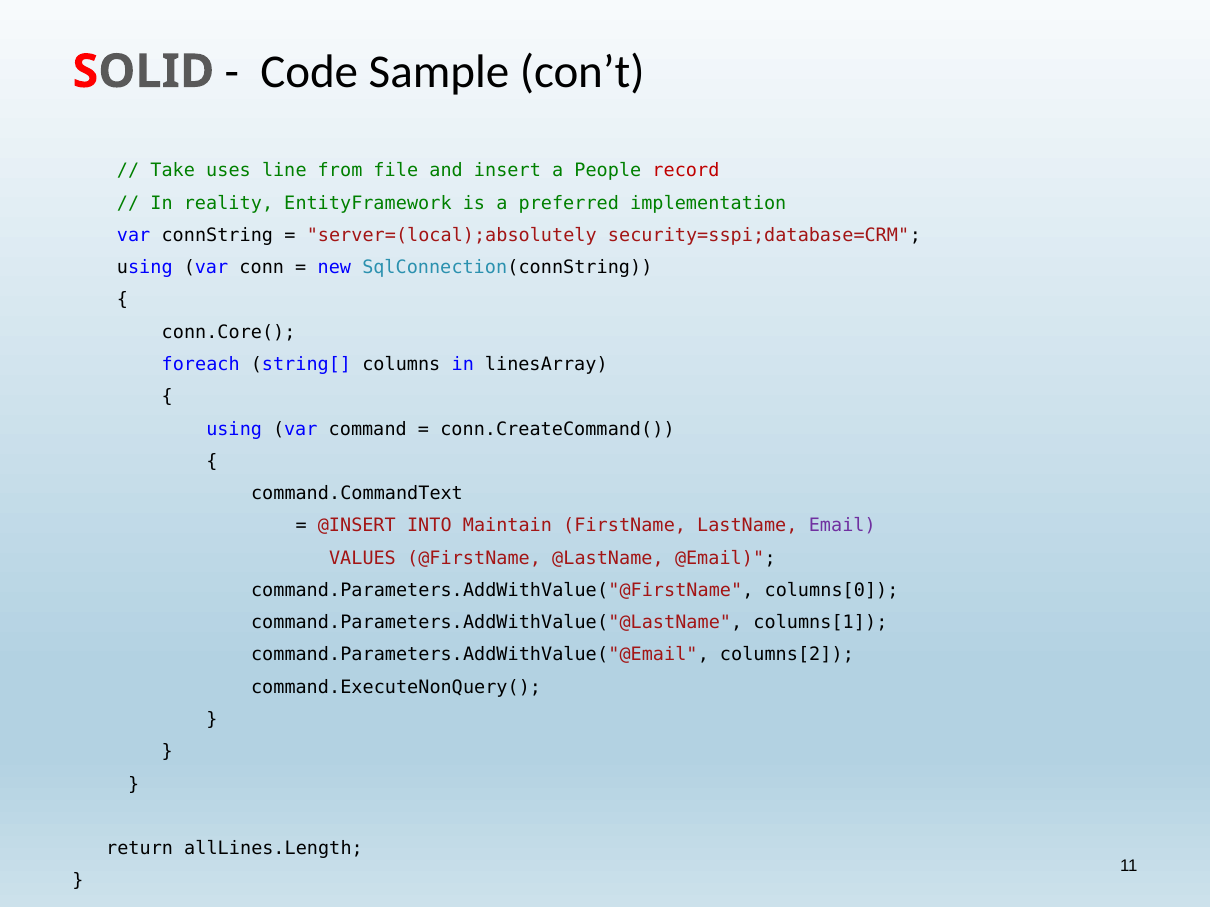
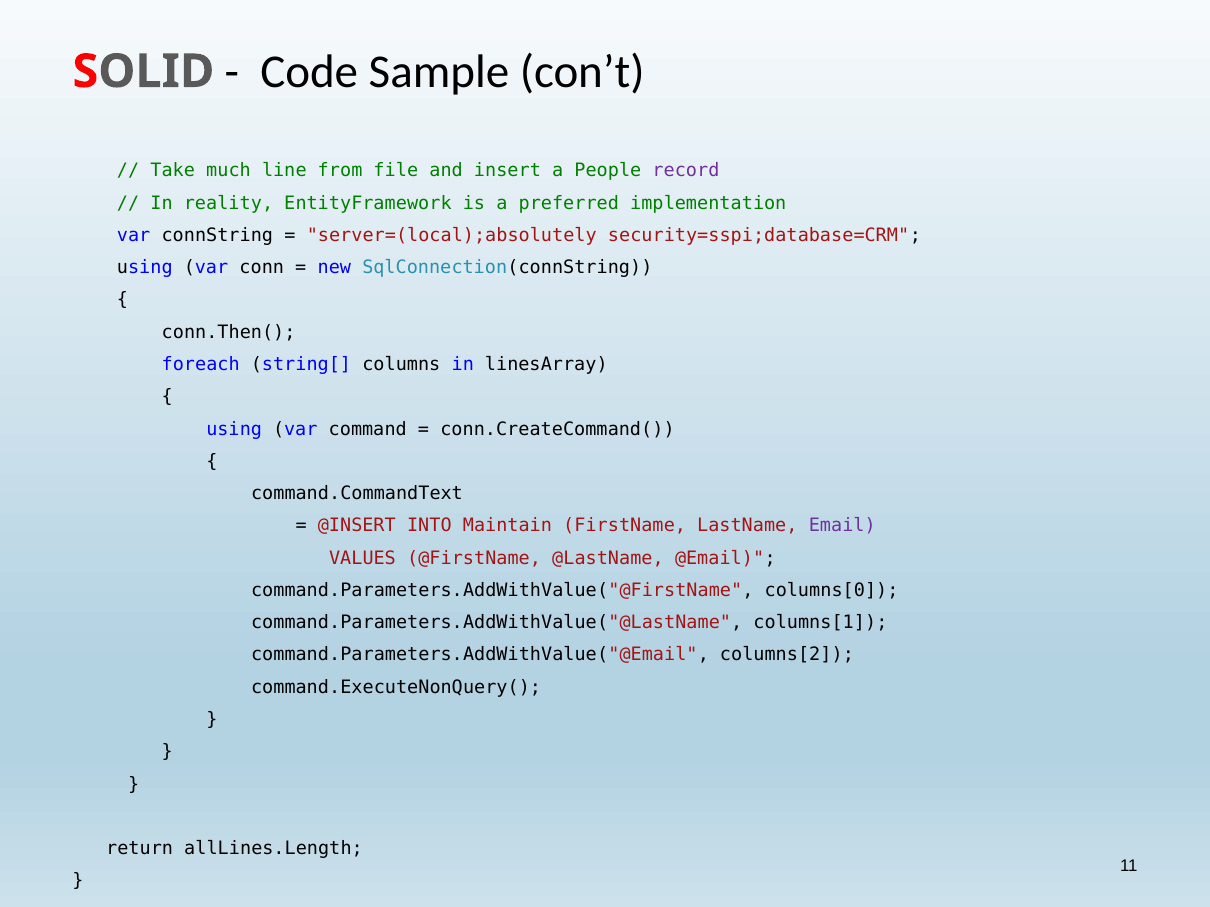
uses: uses -> much
record colour: red -> purple
conn.Core(: conn.Core( -> conn.Then(
